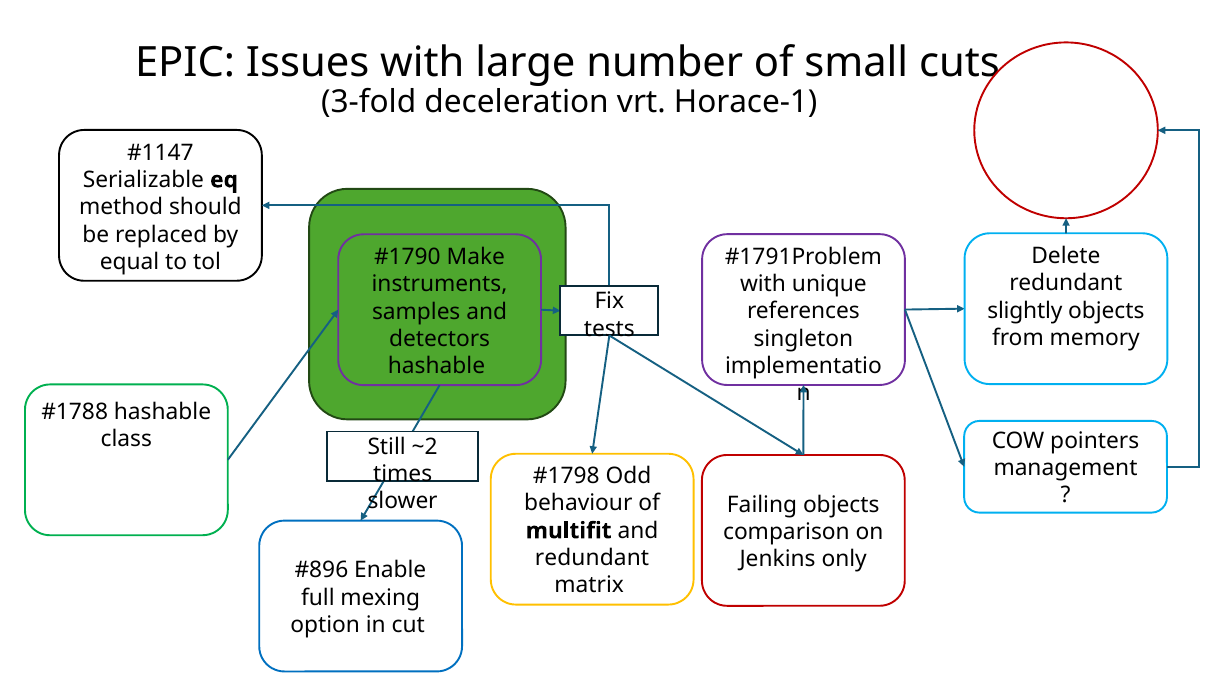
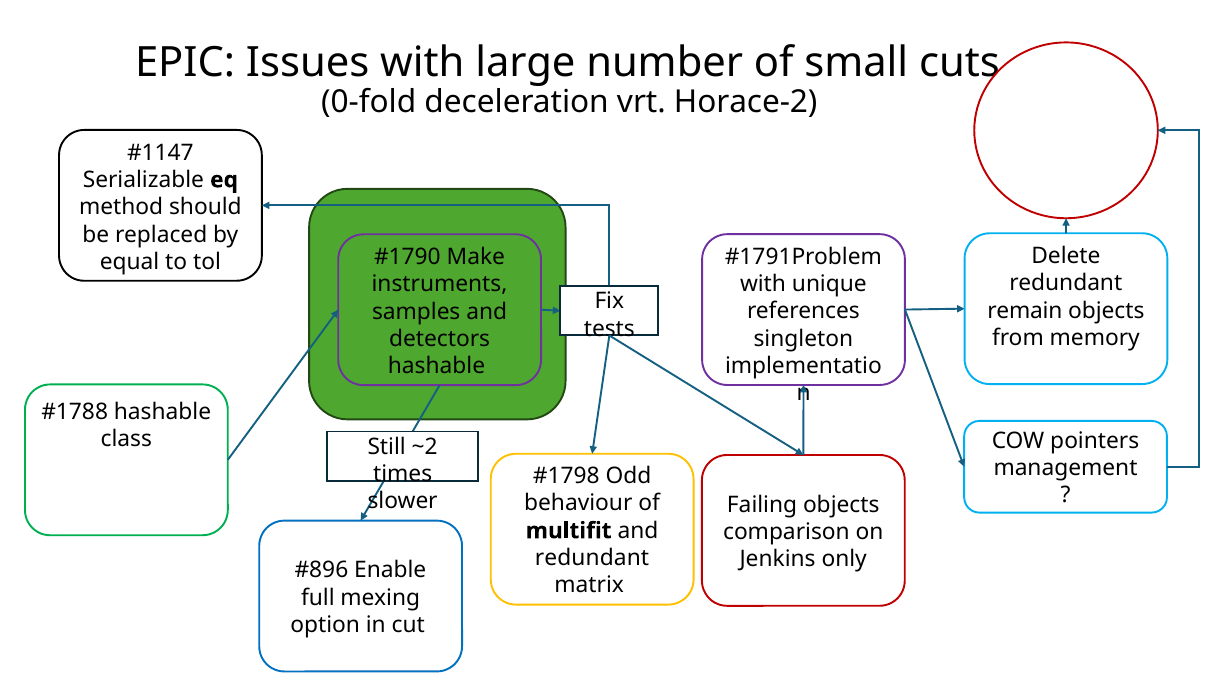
3-fold: 3-fold -> 0-fold
Horace-1: Horace-1 -> Horace-2
slightly: slightly -> remain
